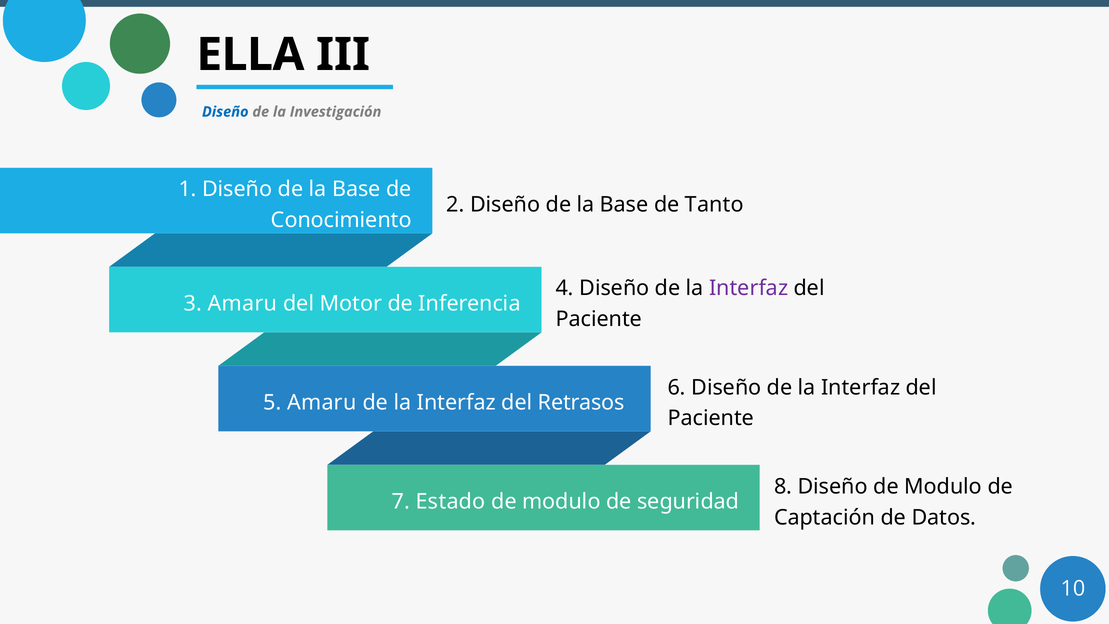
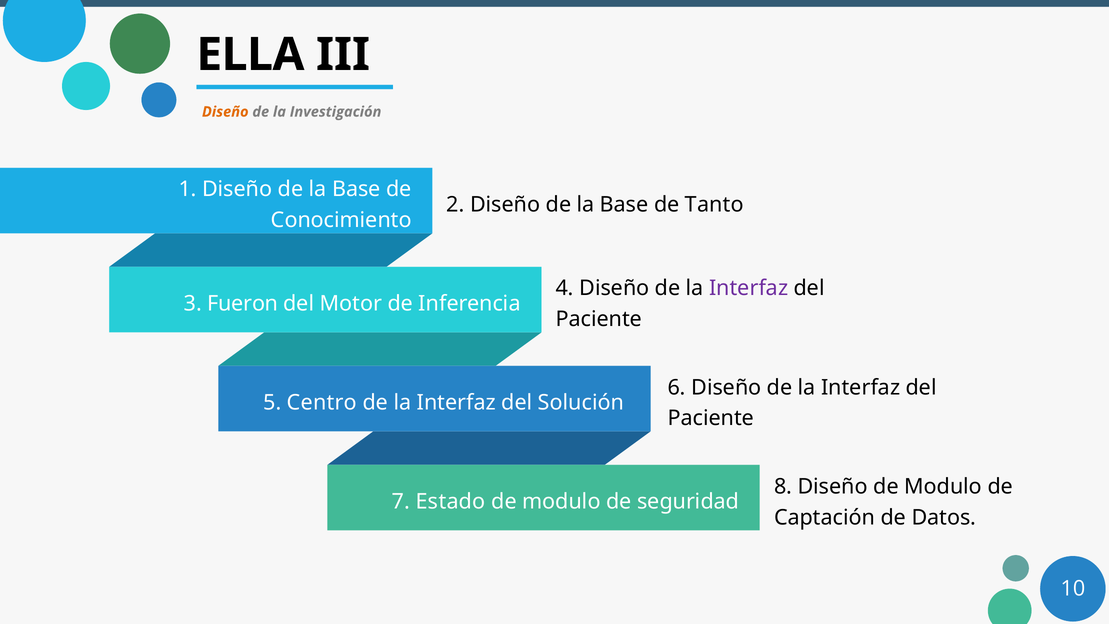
Diseño at (225, 112) colour: blue -> orange
3 Amaru: Amaru -> Fueron
5 Amaru: Amaru -> Centro
Retrasos: Retrasos -> Solución
